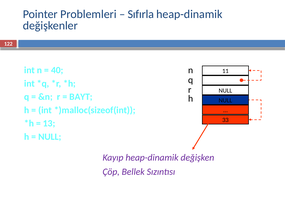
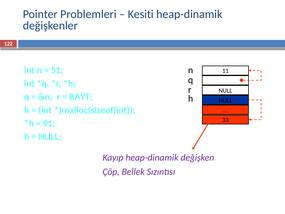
Sıfırla: Sıfırla -> Kesiti
40: 40 -> 51
13: 13 -> 91
